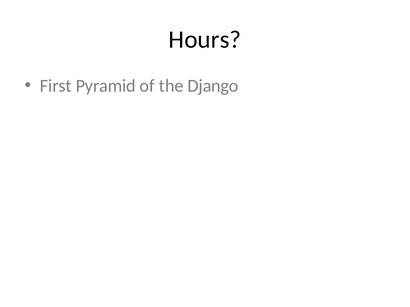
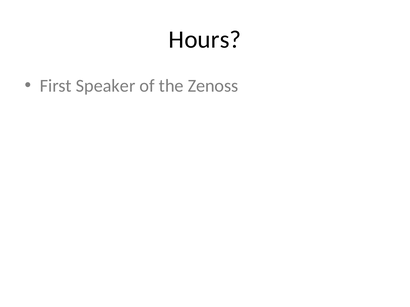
Pyramid: Pyramid -> Speaker
Django: Django -> Zenoss
